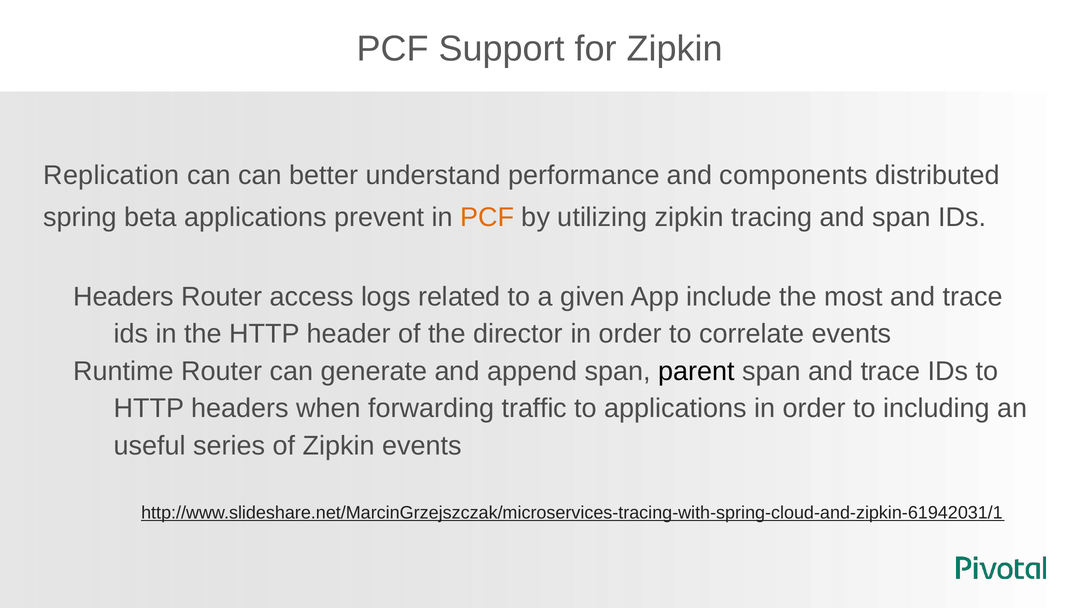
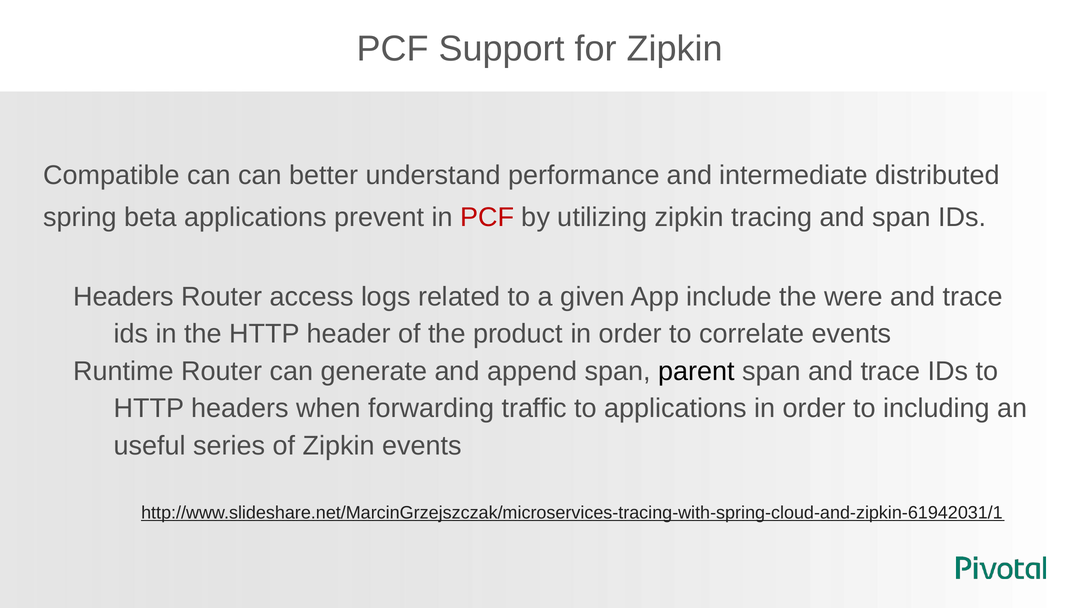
Replication: Replication -> Compatible
components: components -> intermediate
PCF at (487, 217) colour: orange -> red
most: most -> were
director: director -> product
